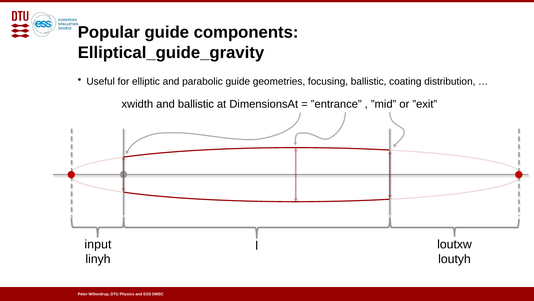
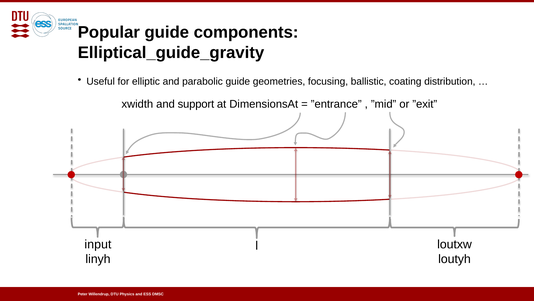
and ballistic: ballistic -> support
